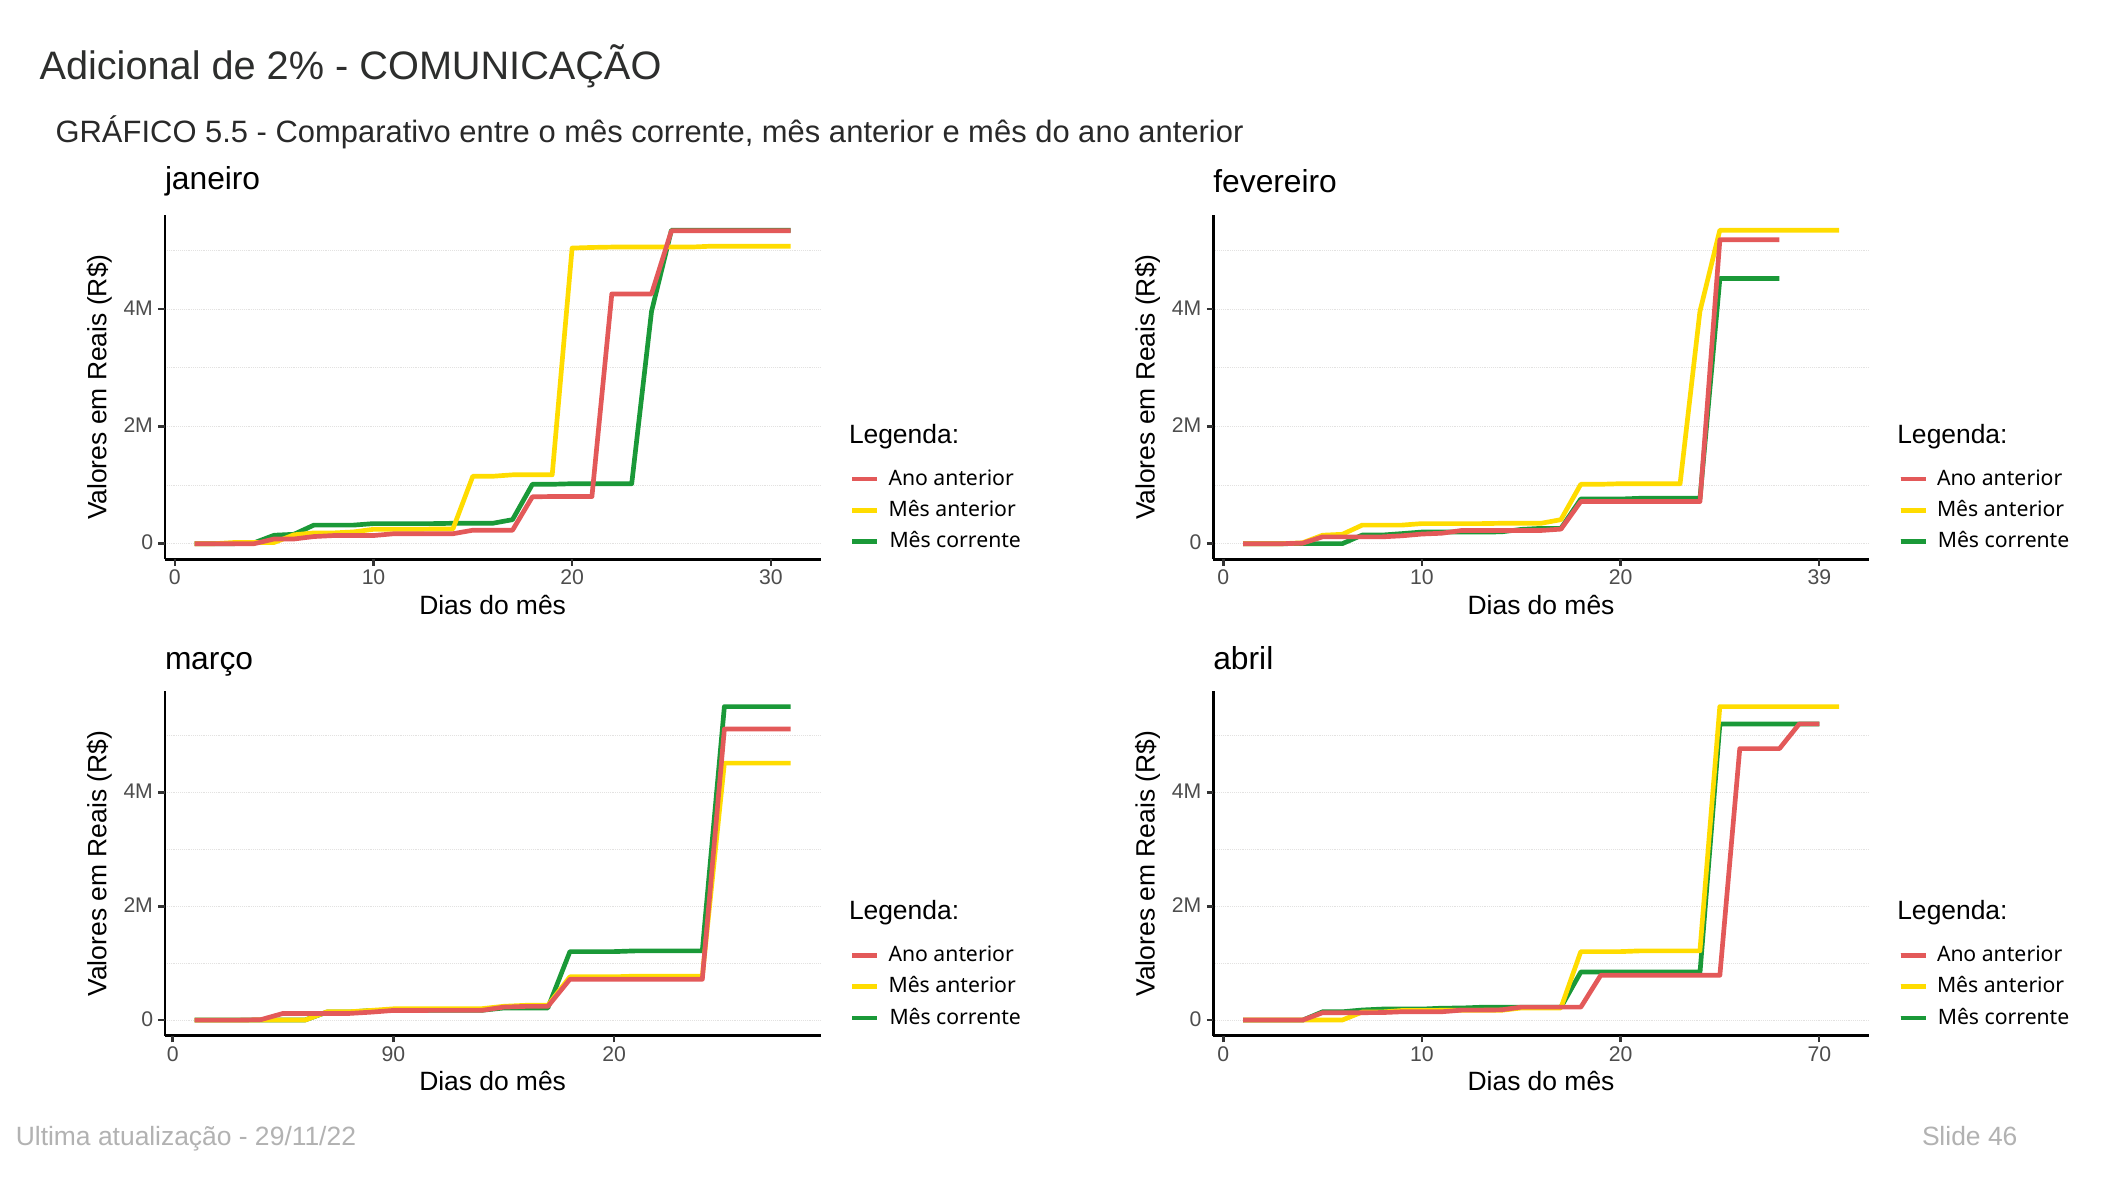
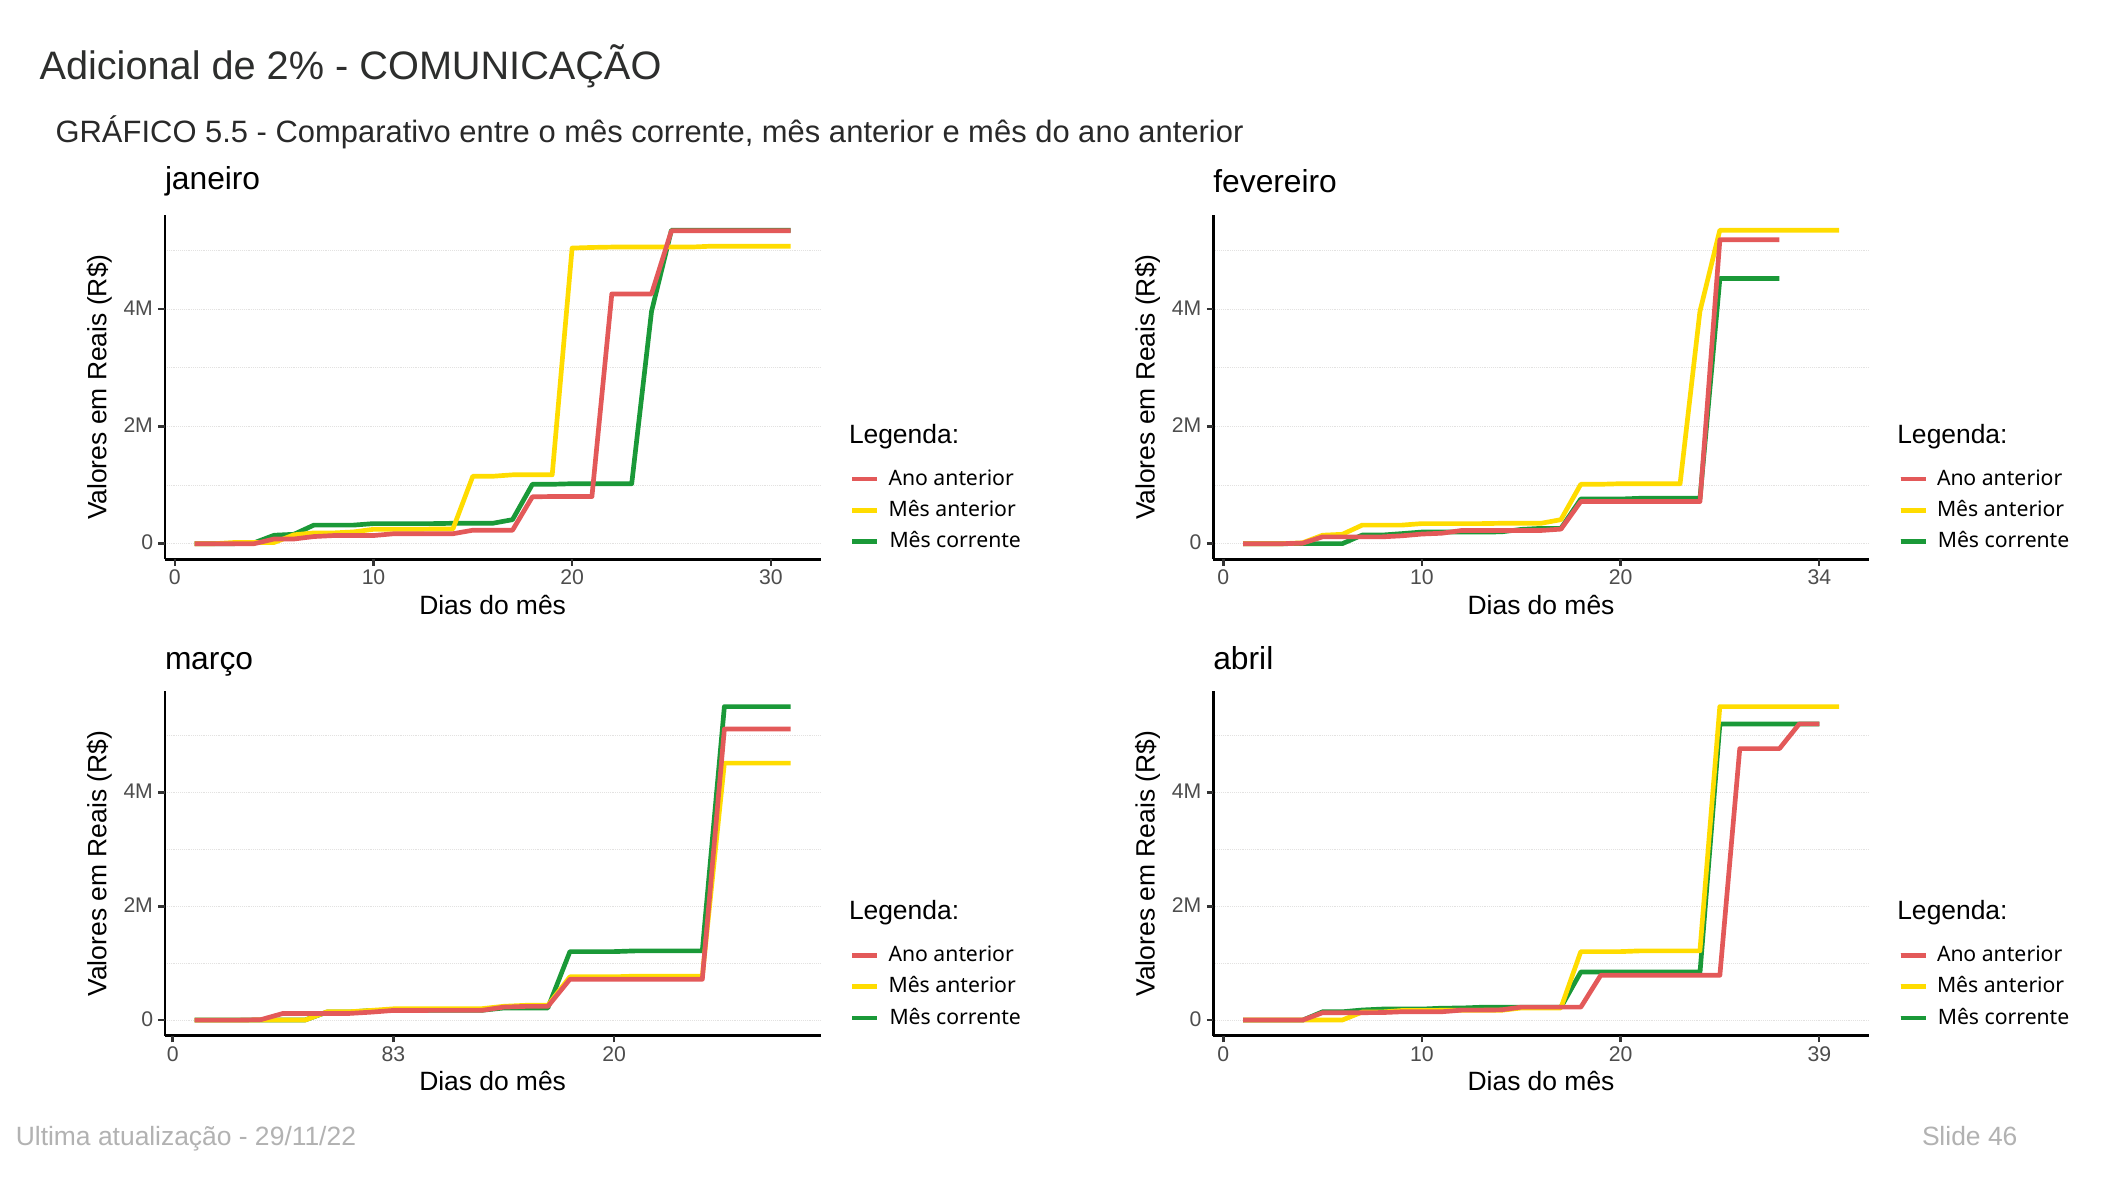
39: 39 -> 34
90: 90 -> 83
70: 70 -> 39
